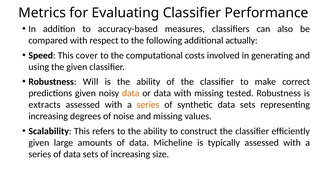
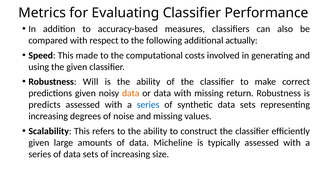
cover: cover -> made
tested: tested -> return
extracts: extracts -> predicts
series at (148, 105) colour: orange -> blue
